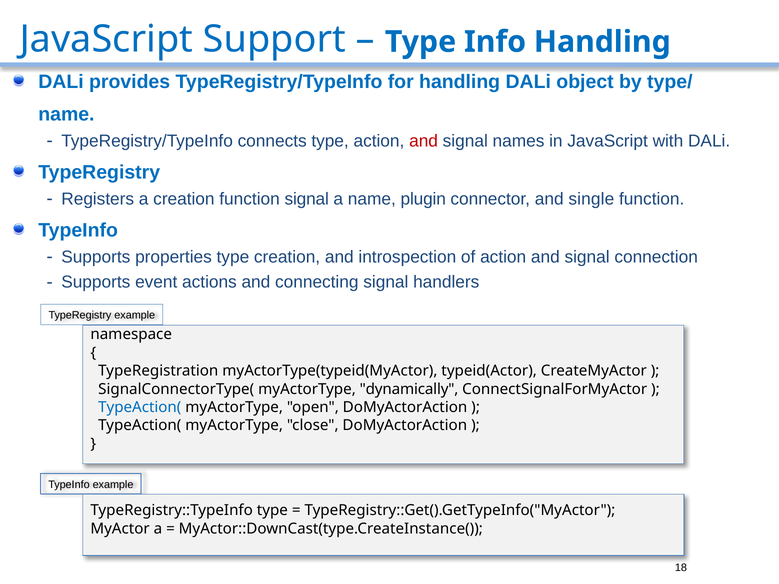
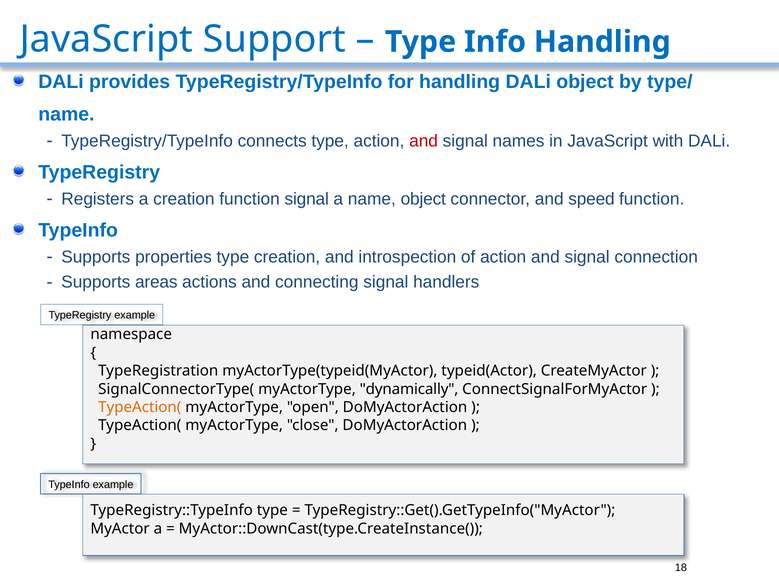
name plugin: plugin -> object
single: single -> speed
event: event -> areas
TypeAction( at (140, 407) colour: blue -> orange
